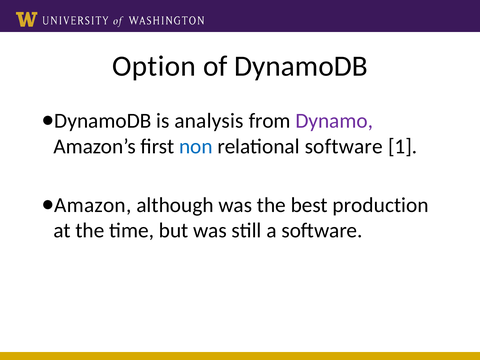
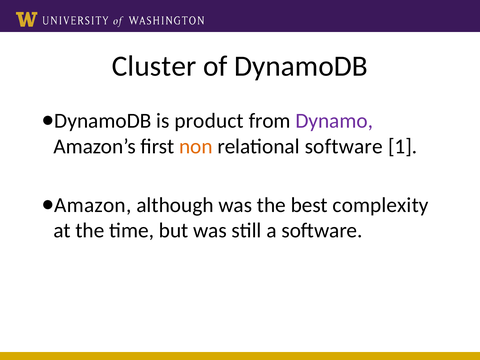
Option: Option -> Cluster
analysis: analysis -> product
non colour: blue -> orange
production: production -> complexity
